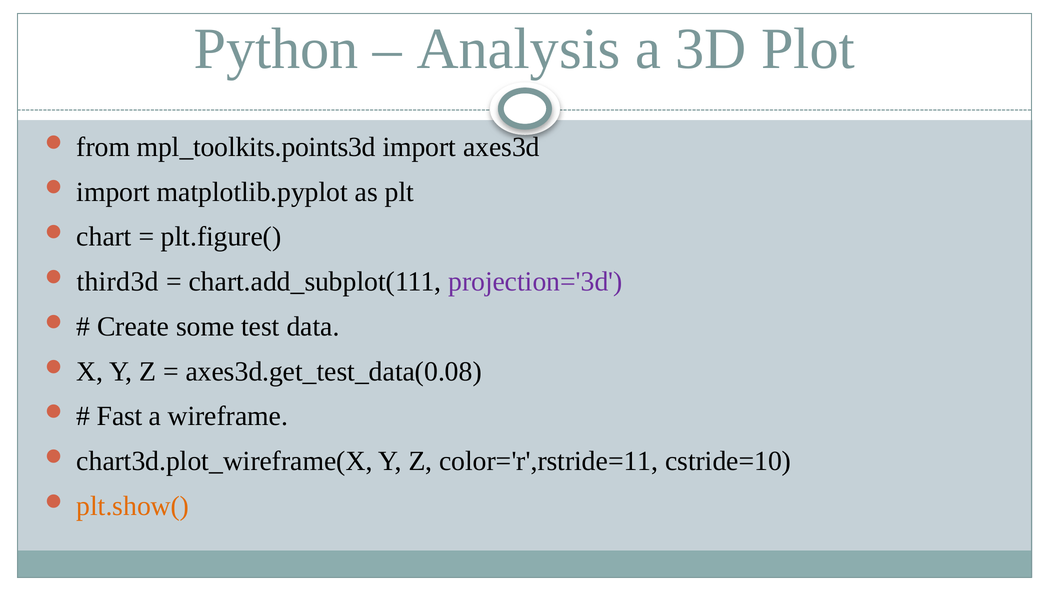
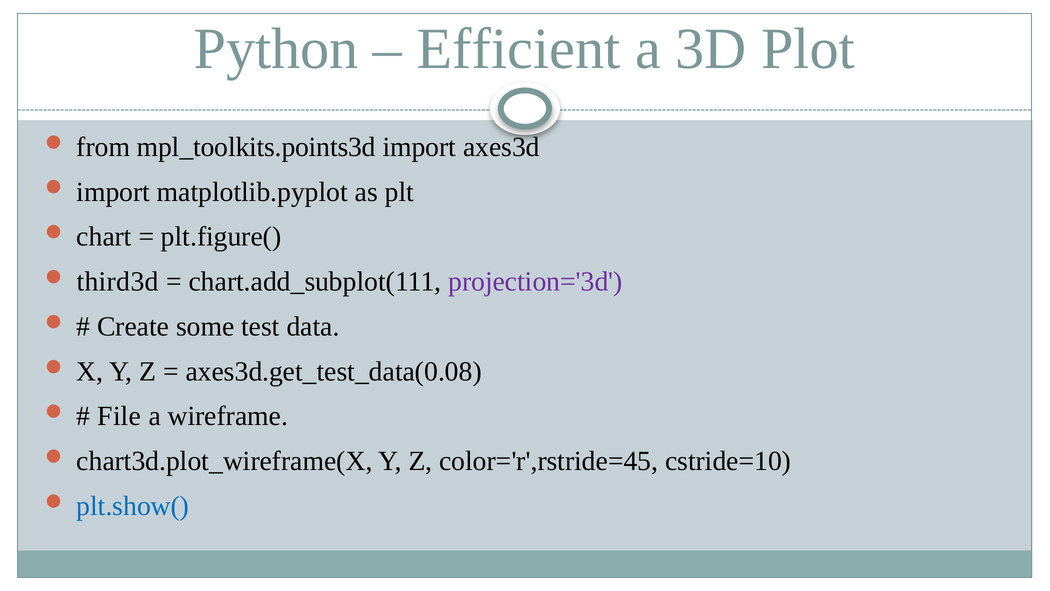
Analysis: Analysis -> Efficient
Fast: Fast -> File
color='r',rstride=11: color='r',rstride=11 -> color='r',rstride=45
plt.show( colour: orange -> blue
